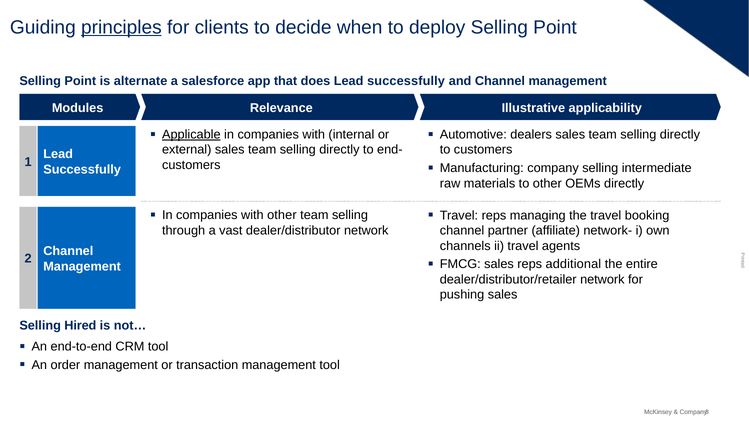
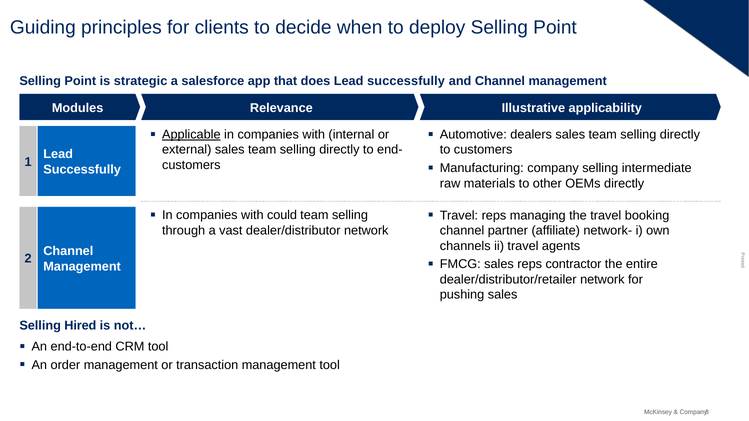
principles underline: present -> none
alternate: alternate -> strategic
with other: other -> could
additional: additional -> contractor
